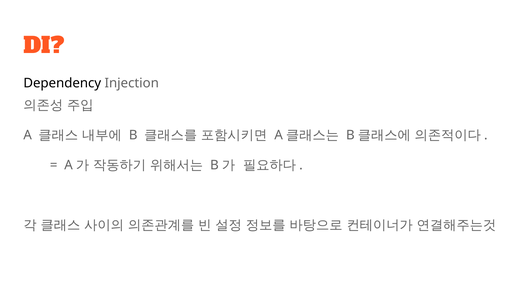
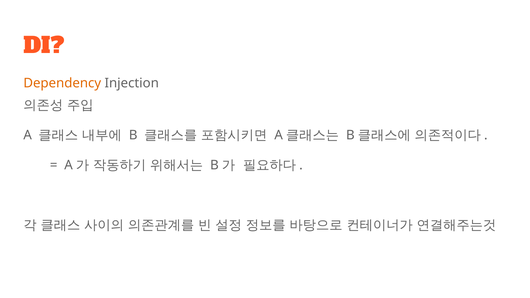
Dependency colour: black -> orange
